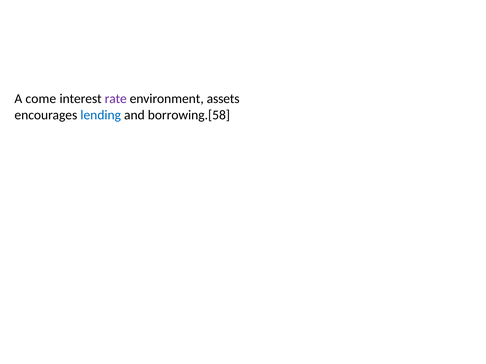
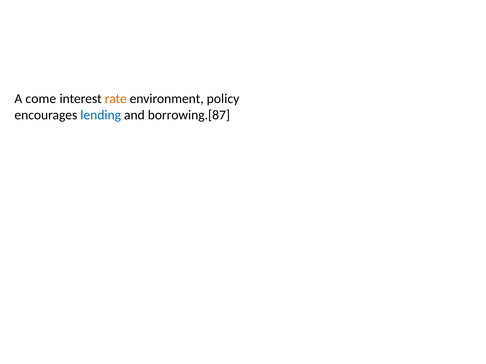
rate colour: purple -> orange
assets: assets -> policy
borrowing.[58: borrowing.[58 -> borrowing.[87
